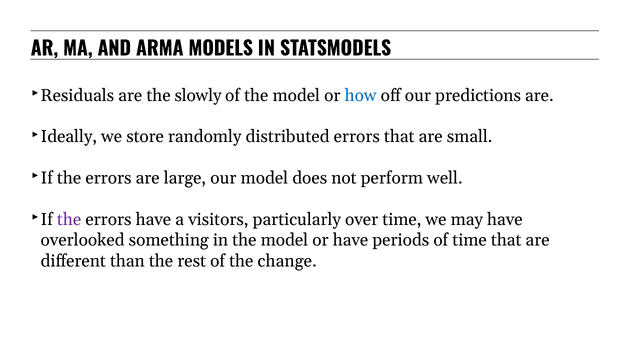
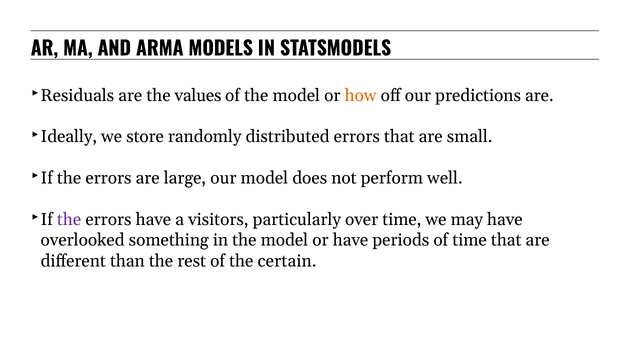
slowly: slowly -> values
how colour: blue -> orange
change: change -> certain
